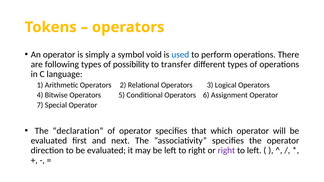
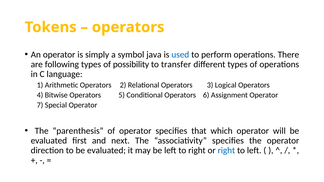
void: void -> java
declaration: declaration -> parenthesis
right at (226, 151) colour: purple -> blue
